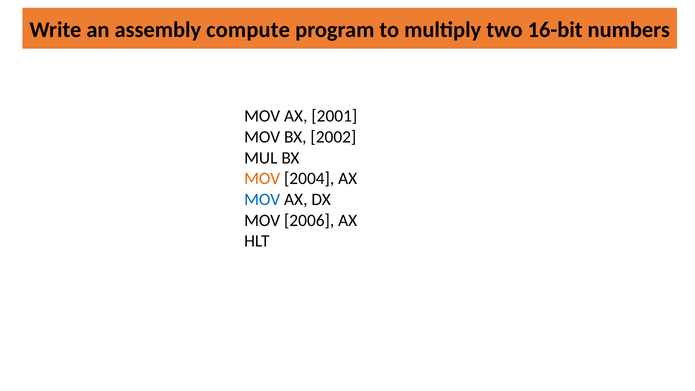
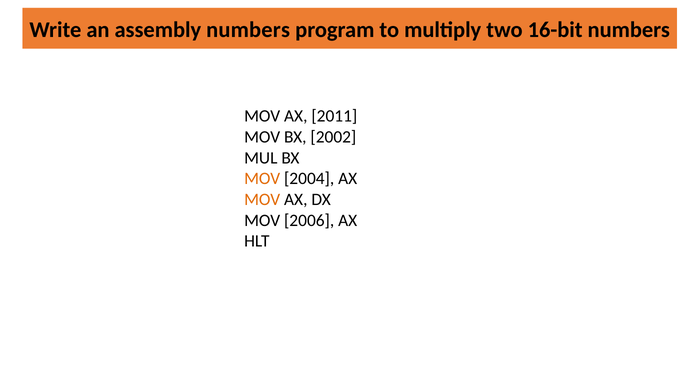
assembly compute: compute -> numbers
2001: 2001 -> 2011
MOV at (262, 200) colour: blue -> orange
